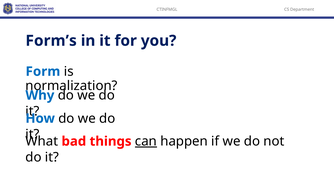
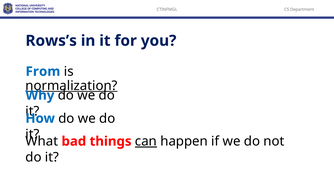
Form’s: Form’s -> Rows’s
Form: Form -> From
normalization underline: none -> present
